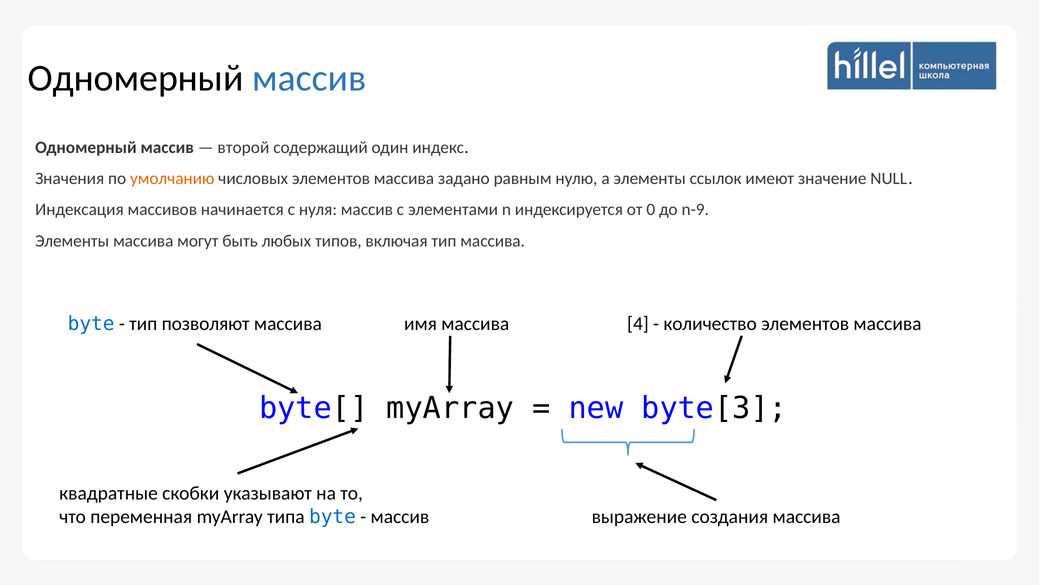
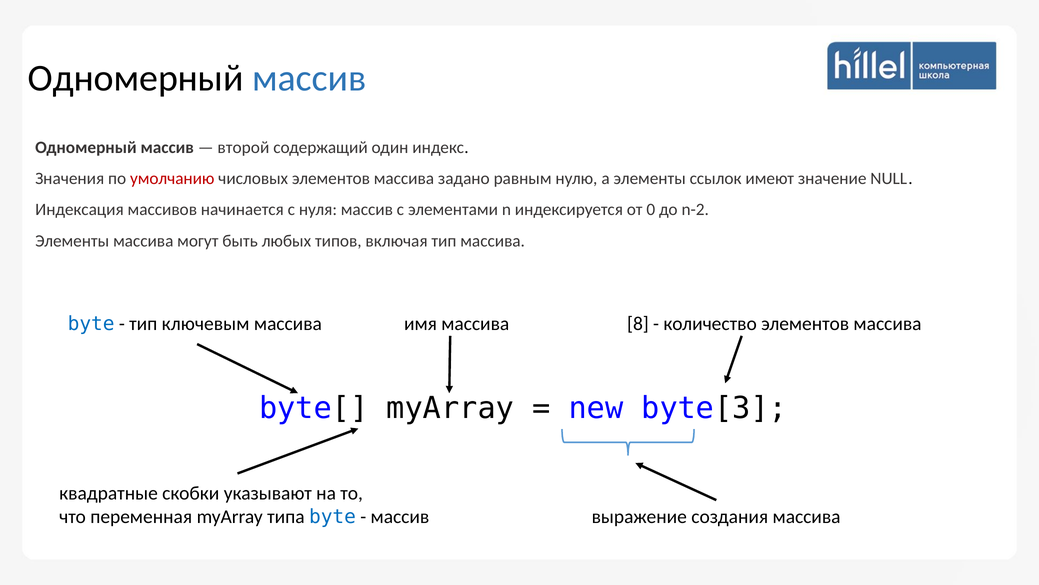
умолчанию colour: orange -> red
n-9: n-9 -> n-2
позволяют: позволяют -> ключевым
4: 4 -> 8
